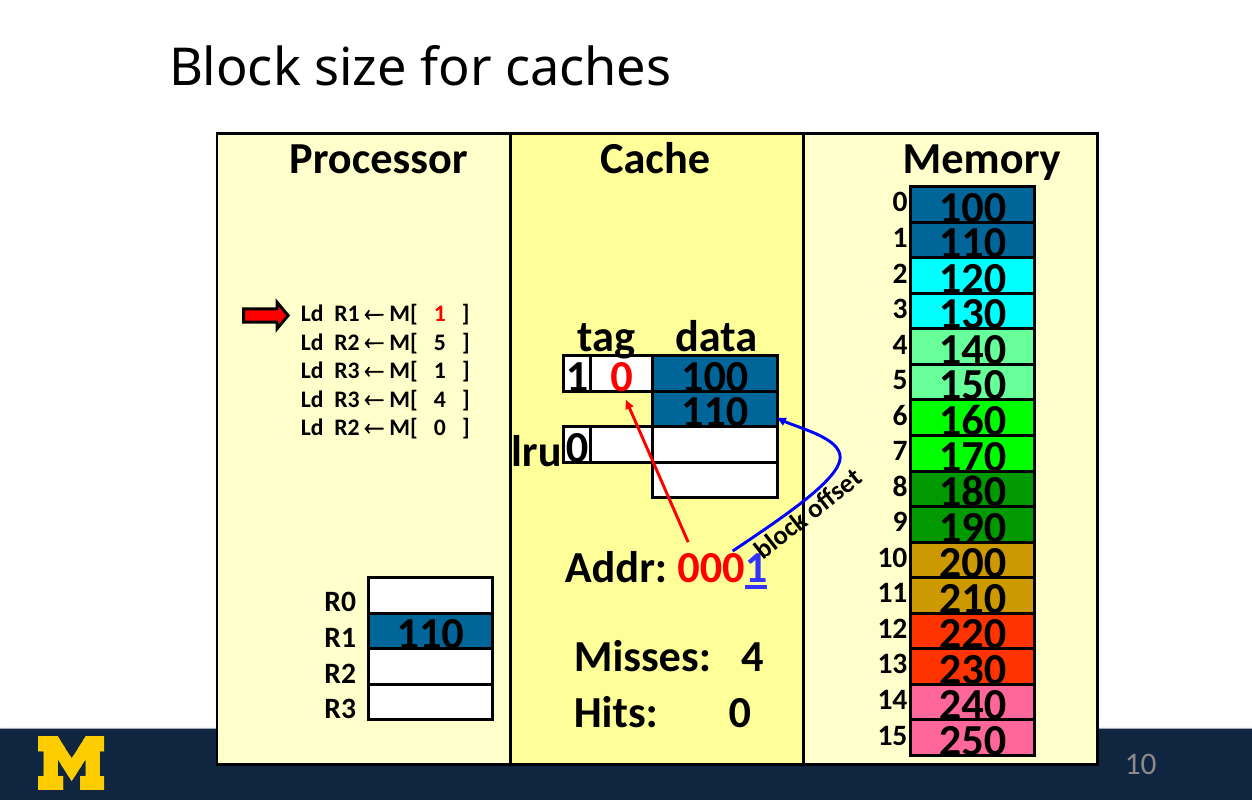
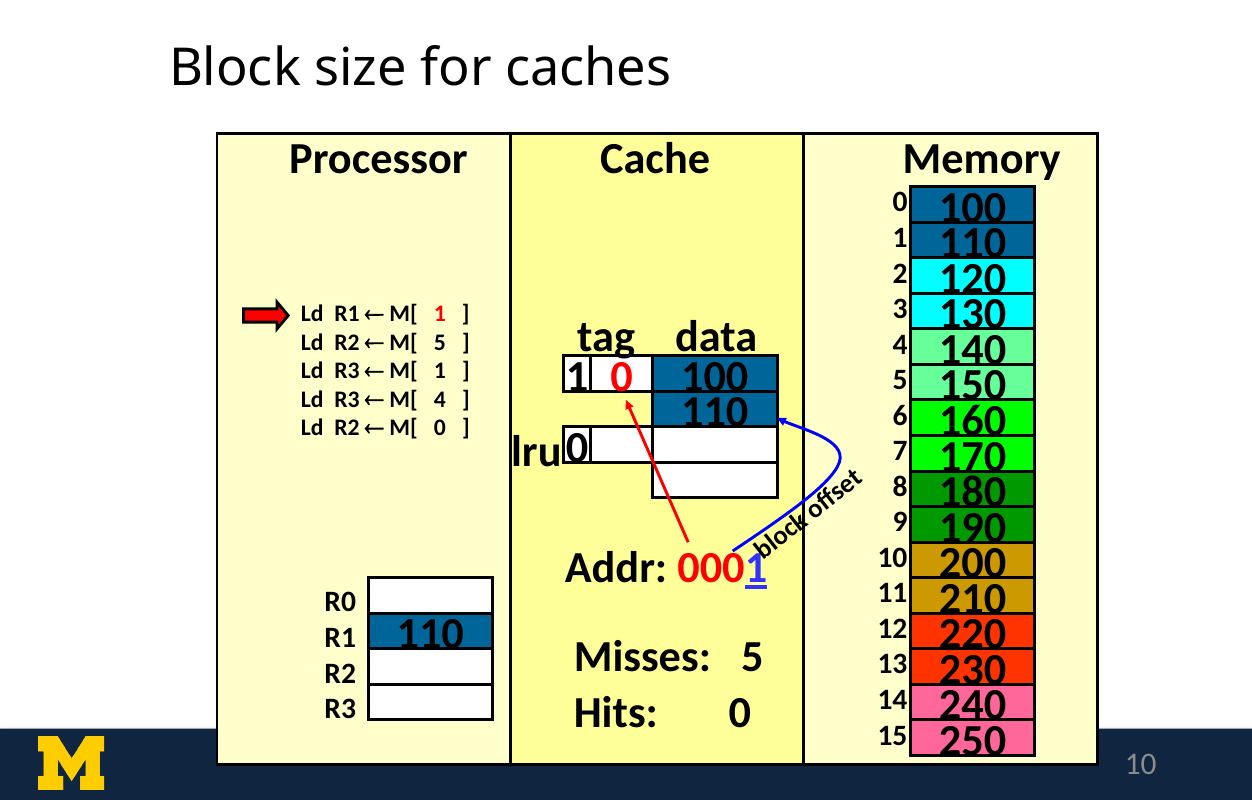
Misses 4: 4 -> 5
